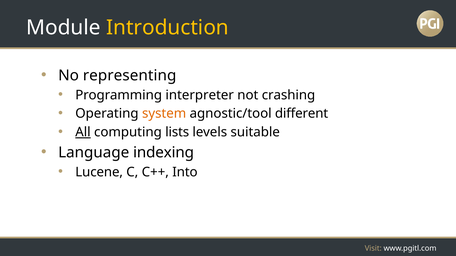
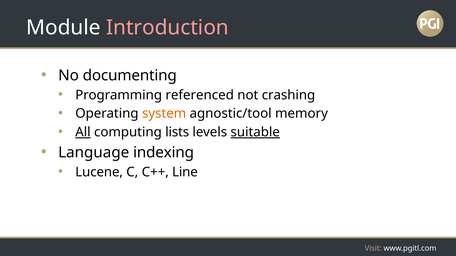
Introduction colour: yellow -> pink
representing: representing -> documenting
interpreter: interpreter -> referenced
different: different -> memory
suitable underline: none -> present
Into: Into -> Line
